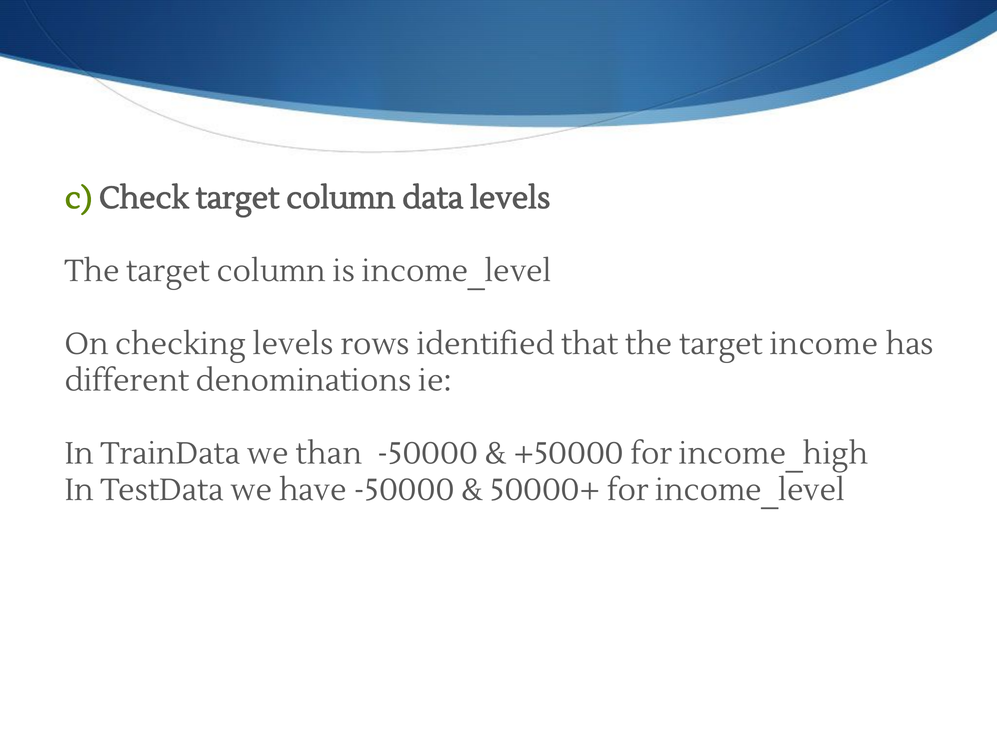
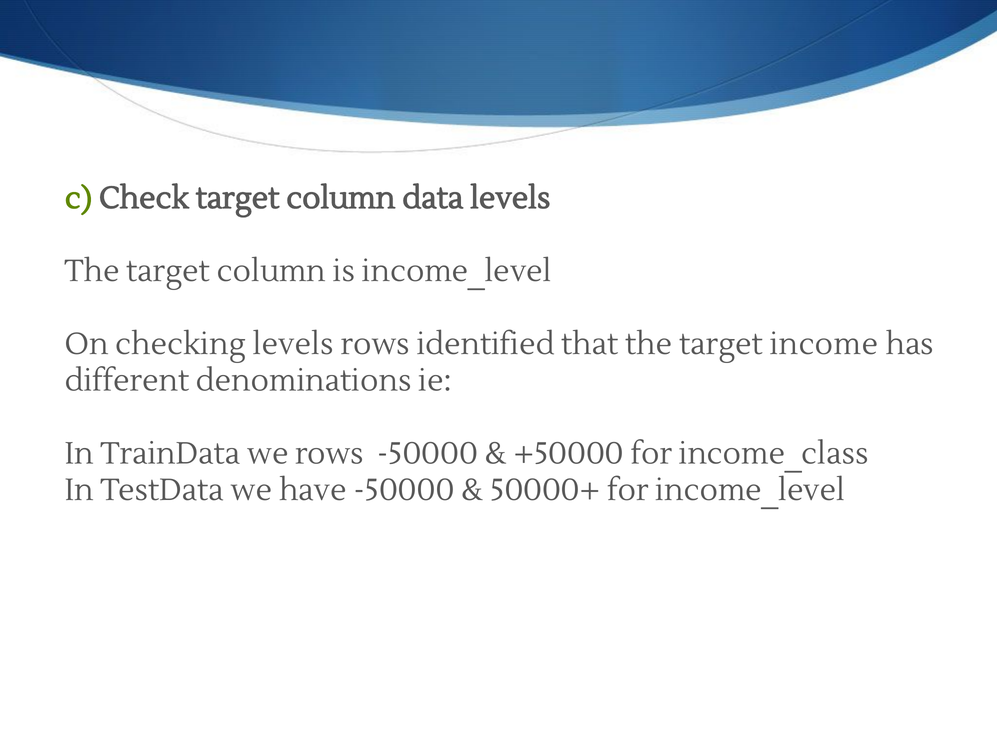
we than: than -> rows
income_high: income_high -> income_class
